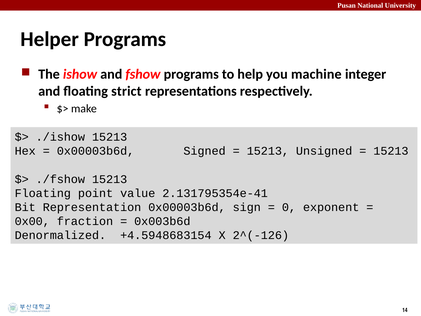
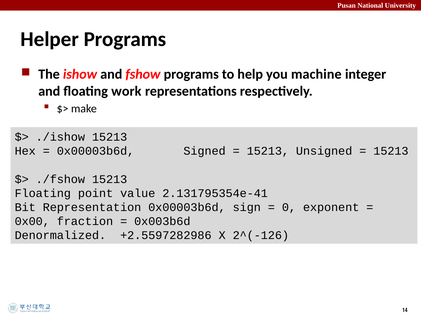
strict: strict -> work
+4.5948683154: +4.5948683154 -> +2.5597282986
